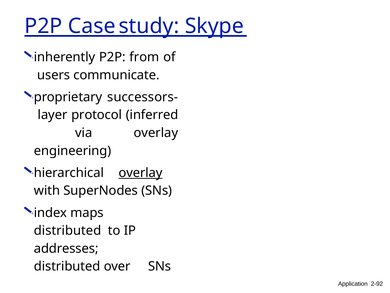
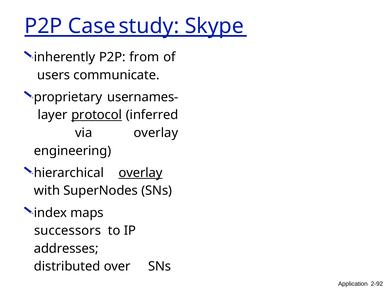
successors-: successors- -> usernames-
protocol underline: none -> present
distributed at (68, 230): distributed -> successors
